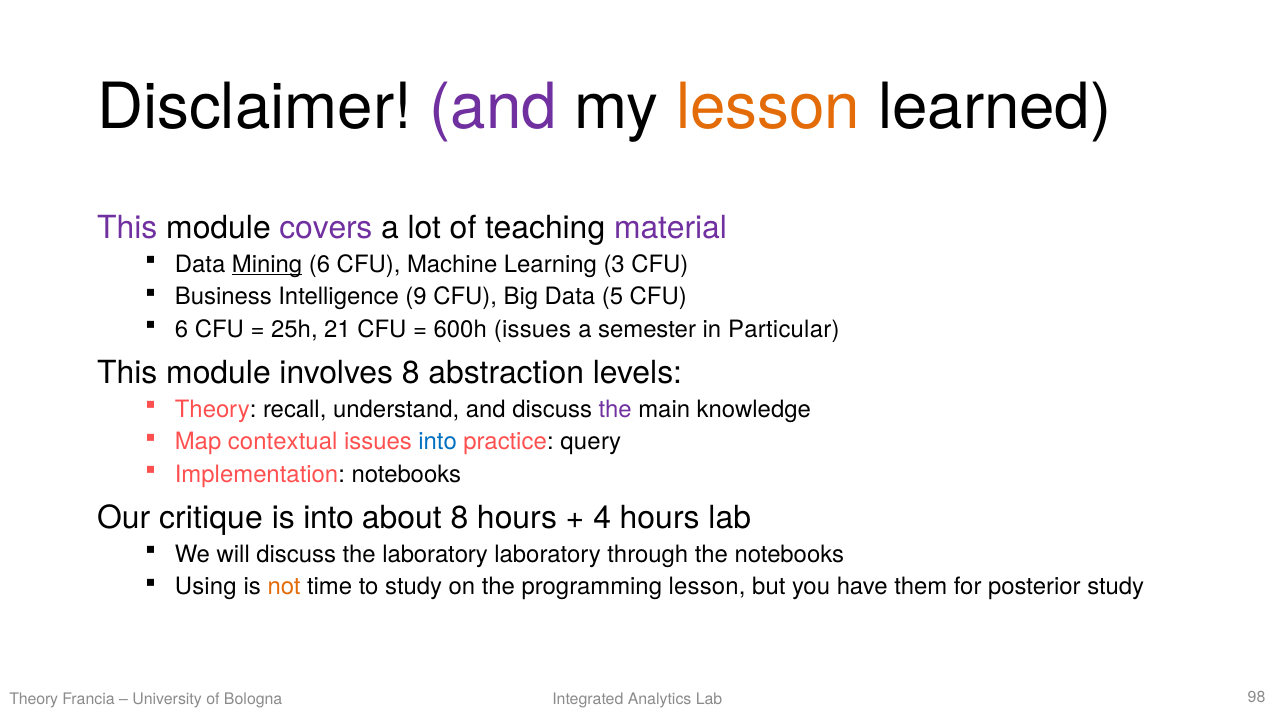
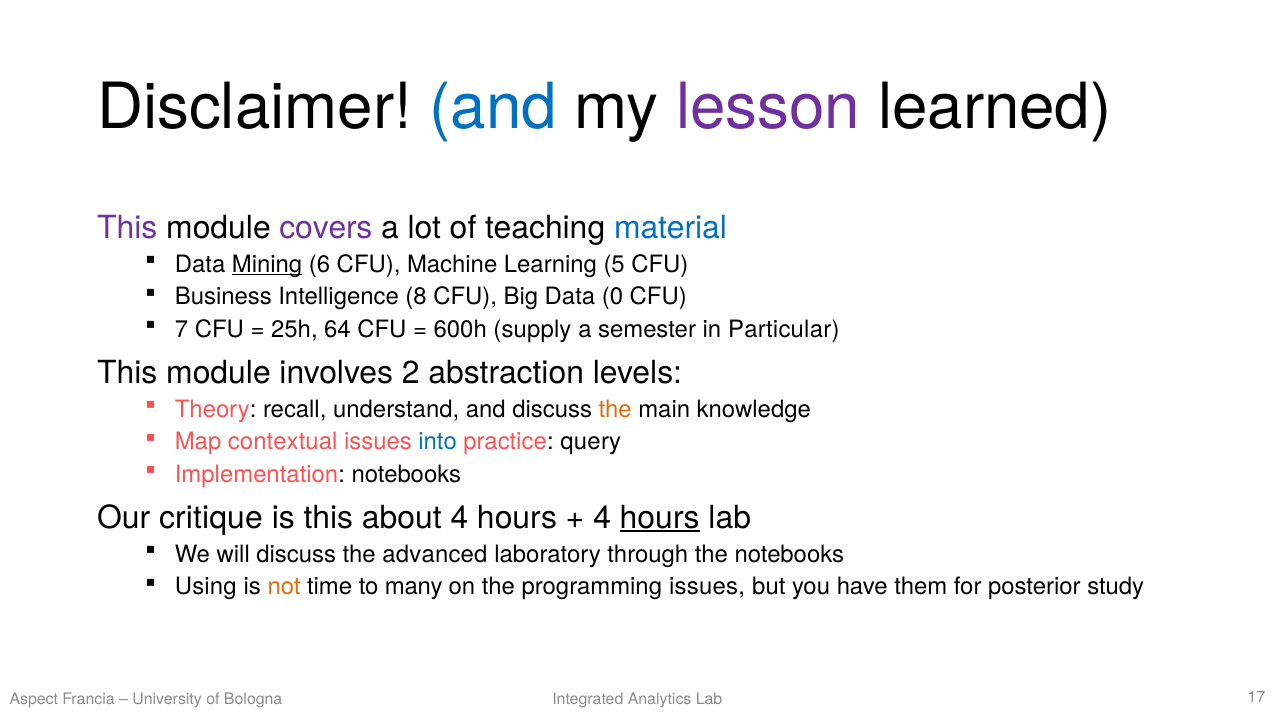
and at (493, 107) colour: purple -> blue
lesson at (768, 107) colour: orange -> purple
material colour: purple -> blue
3: 3 -> 5
9: 9 -> 8
5: 5 -> 0
6 at (182, 329): 6 -> 7
21: 21 -> 64
600h issues: issues -> supply
involves 8: 8 -> 2
the at (615, 410) colour: purple -> orange
is into: into -> this
about 8: 8 -> 4
hours at (660, 518) underline: none -> present
the laboratory: laboratory -> advanced
to study: study -> many
programming lesson: lesson -> issues
Theory at (34, 699): Theory -> Aspect
98: 98 -> 17
